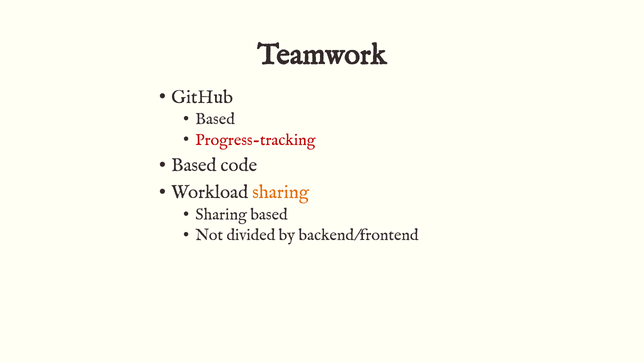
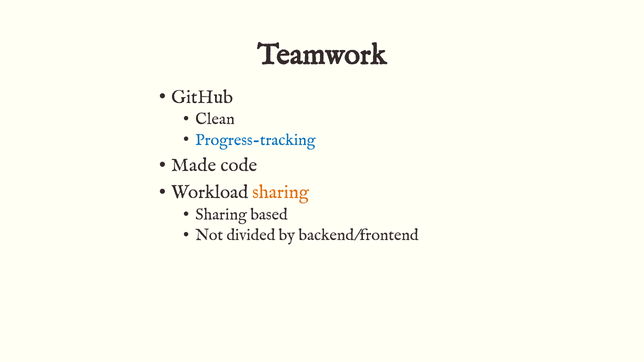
Based at (215, 119): Based -> Clean
Progress-tracking colour: red -> blue
Based at (194, 165): Based -> Made
